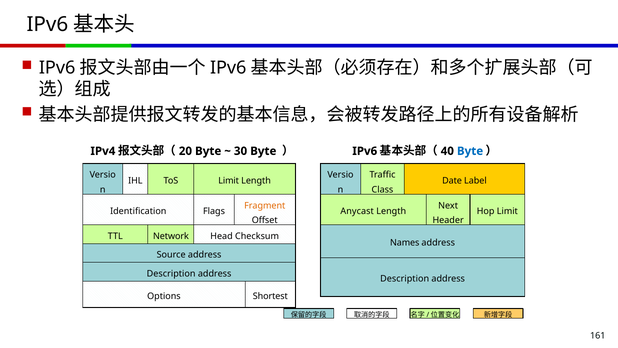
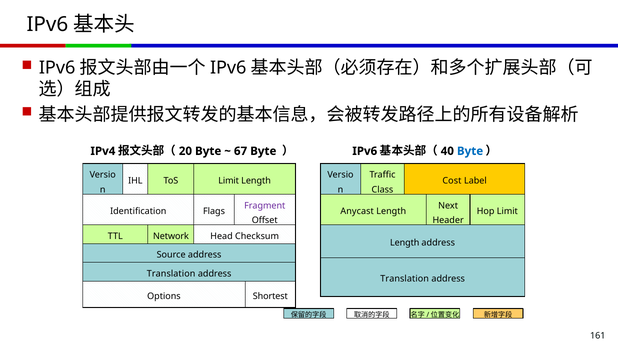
30: 30 -> 67
Date: Date -> Cost
Fragment colour: orange -> purple
Names at (405, 243): Names -> Length
Description at (171, 273): Description -> Translation
Description at (405, 279): Description -> Translation
